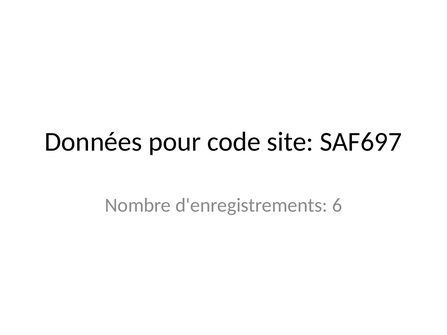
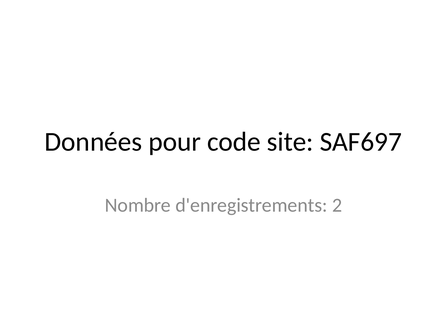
6: 6 -> 2
